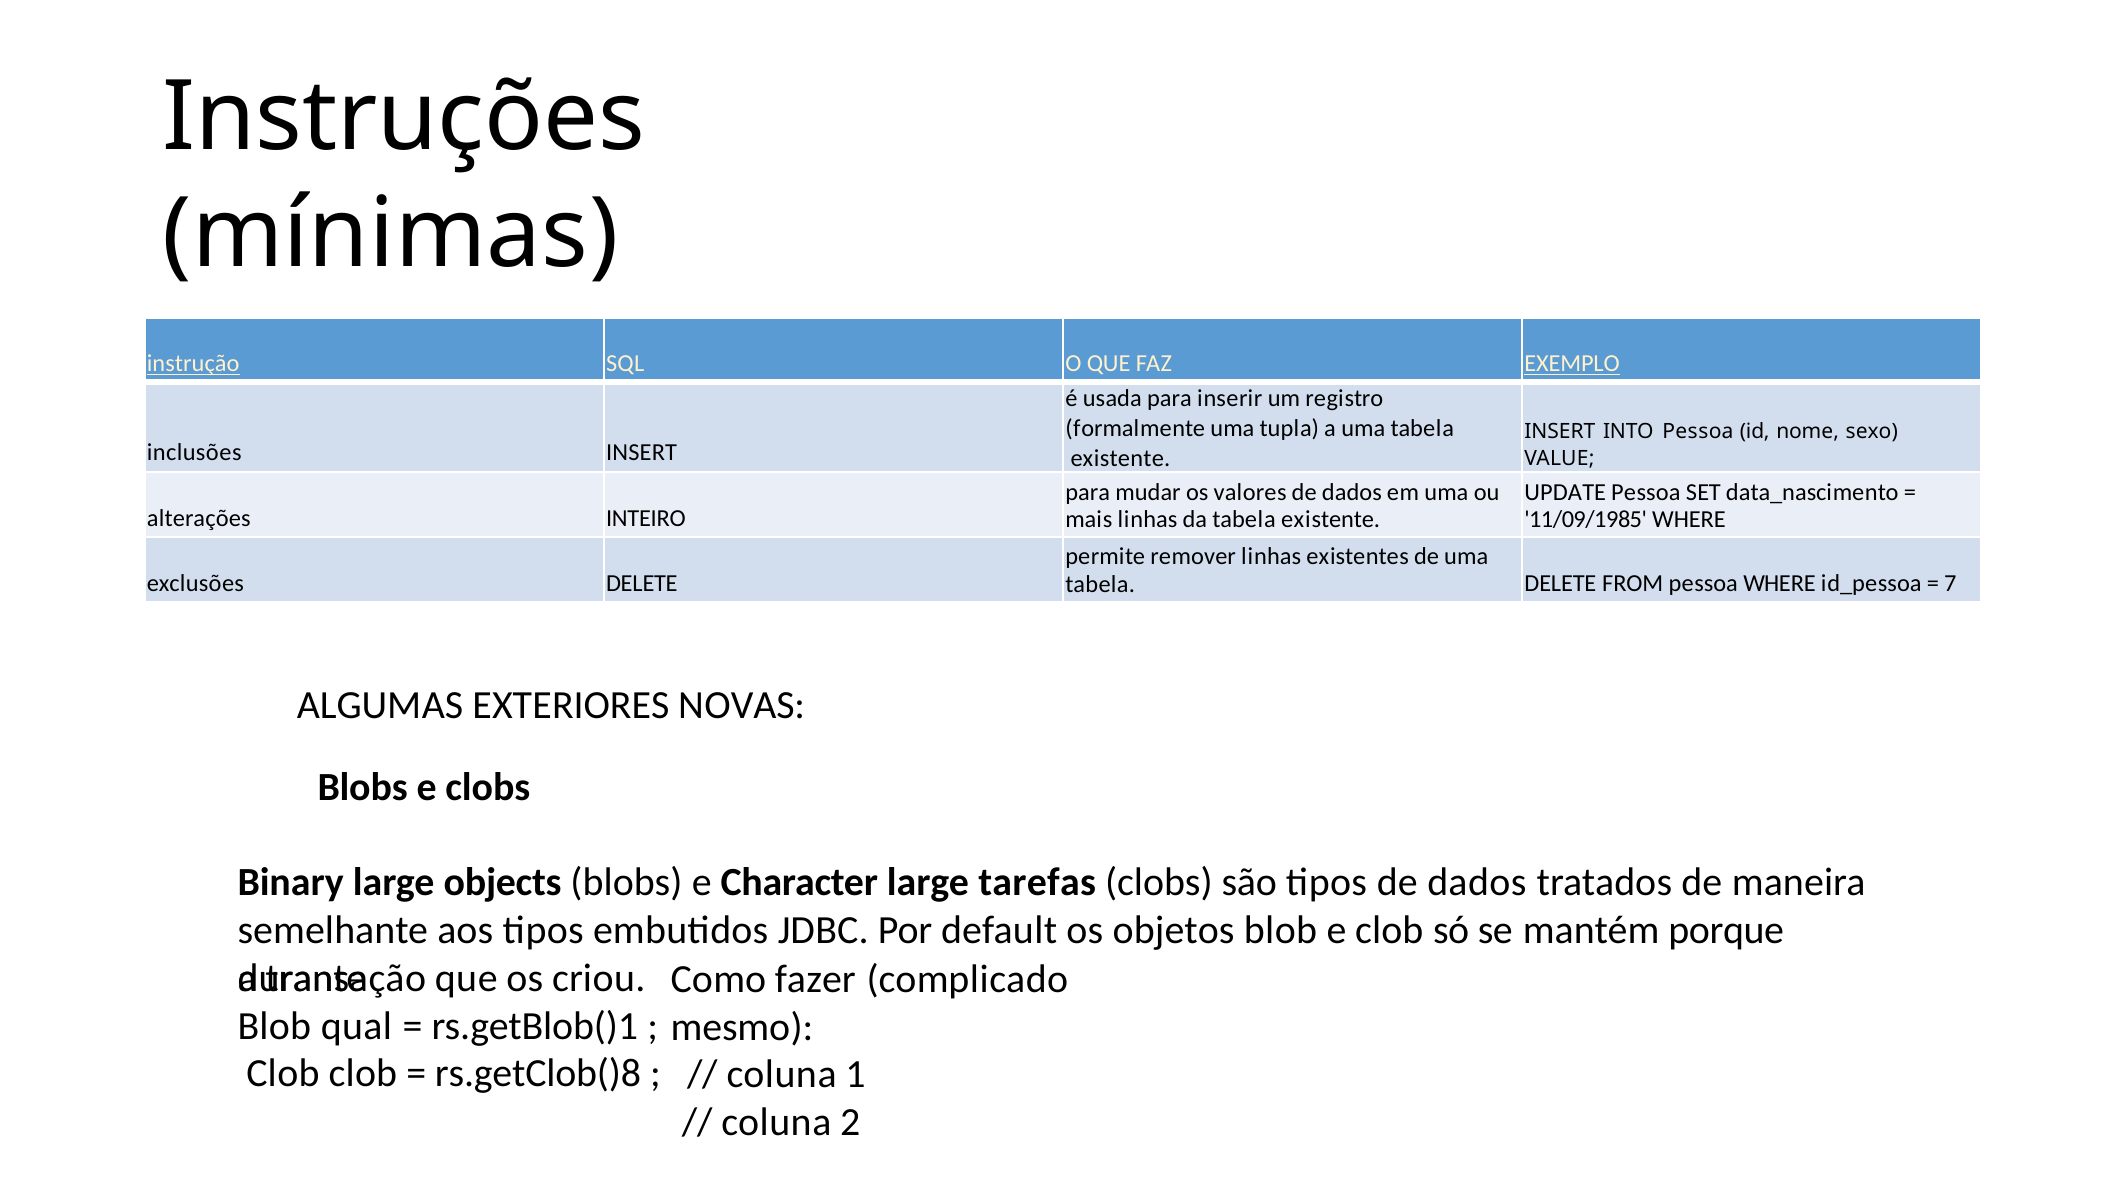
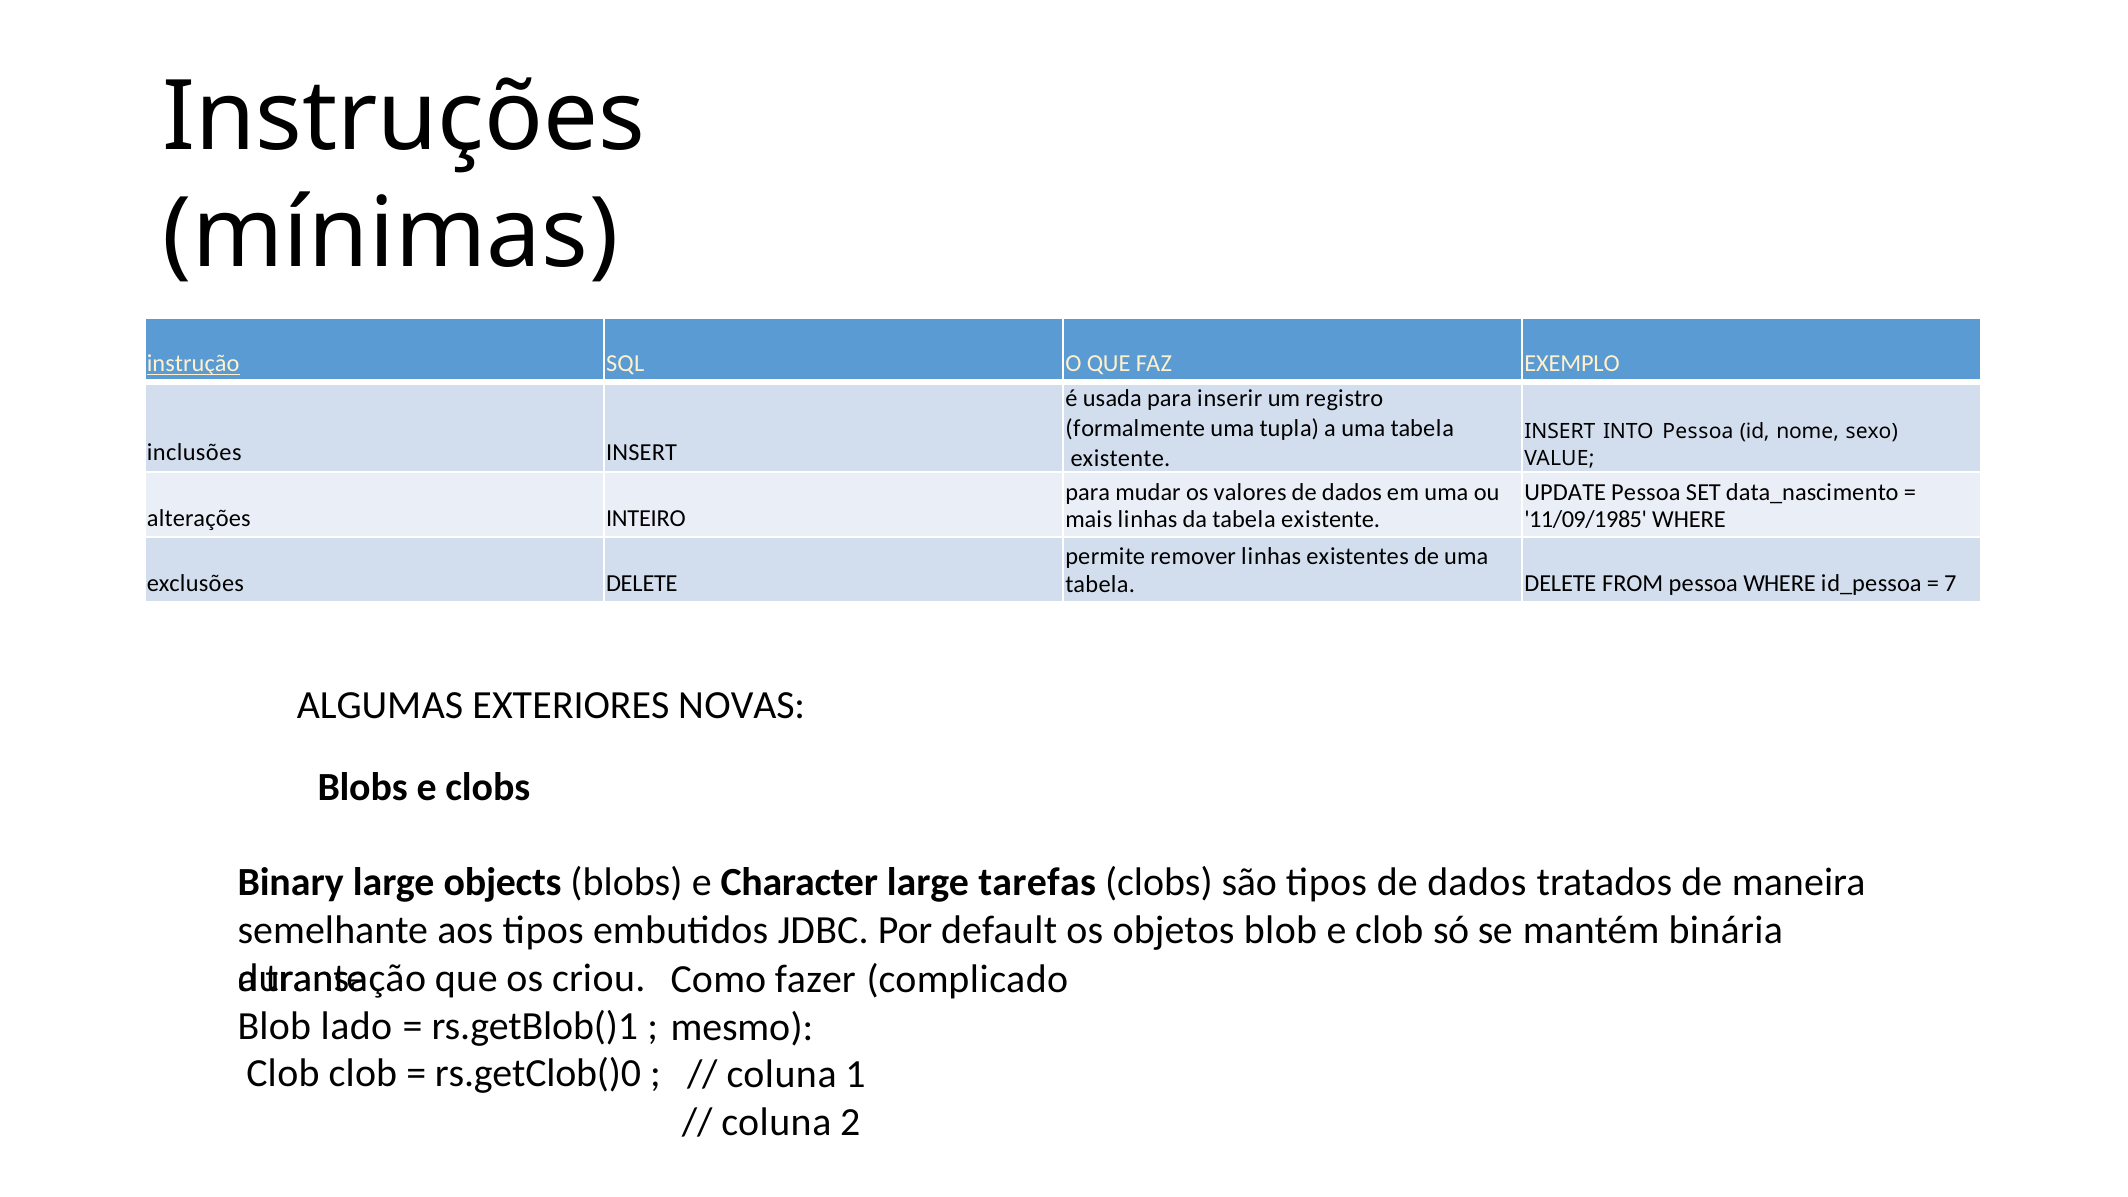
EXEMPLO underline: present -> none
porque: porque -> binária
qual: qual -> lado
rs.getClob()8: rs.getClob()8 -> rs.getClob()0
